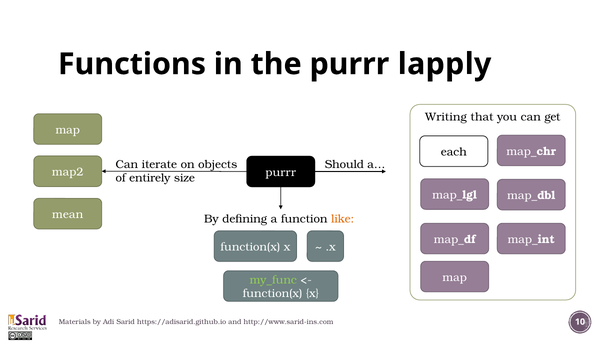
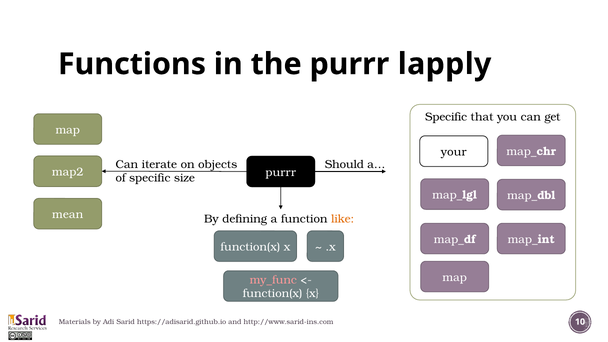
Writing at (446, 117): Writing -> Specific
each: each -> your
of entirely: entirely -> specific
my_func colour: light green -> pink
